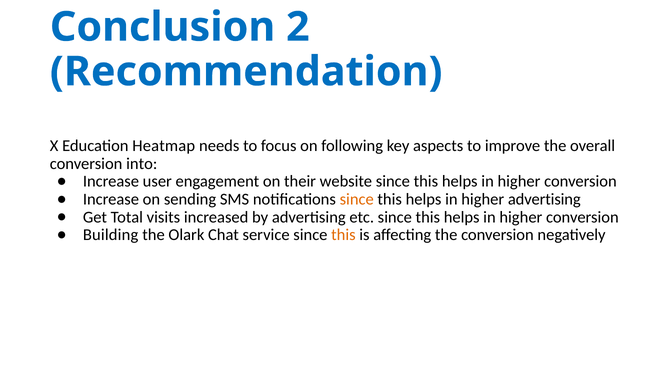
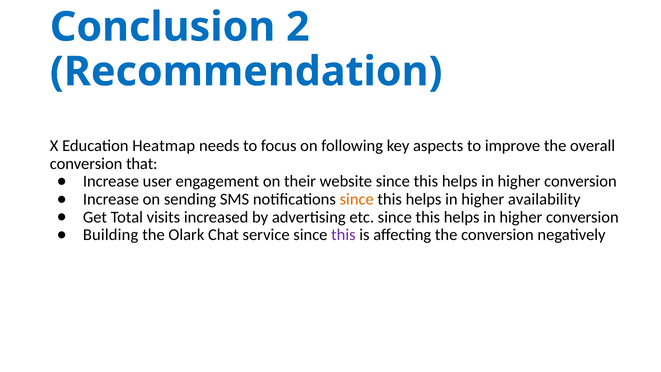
into: into -> that
higher advertising: advertising -> availability
this at (343, 235) colour: orange -> purple
